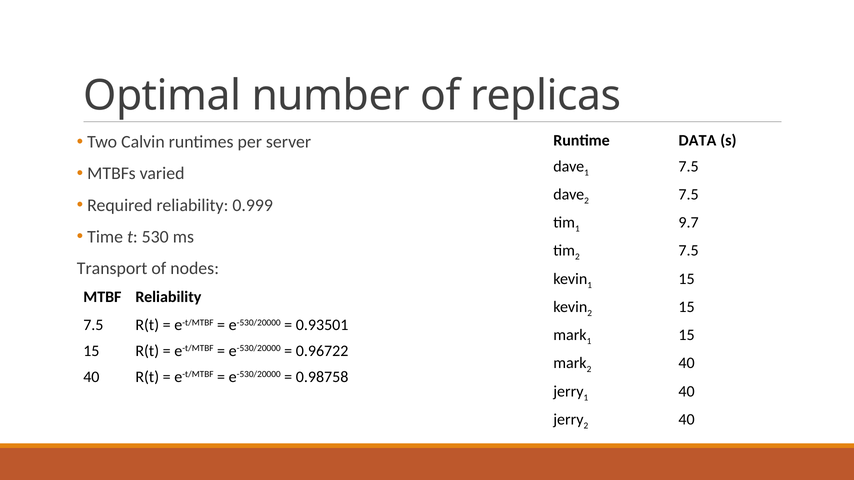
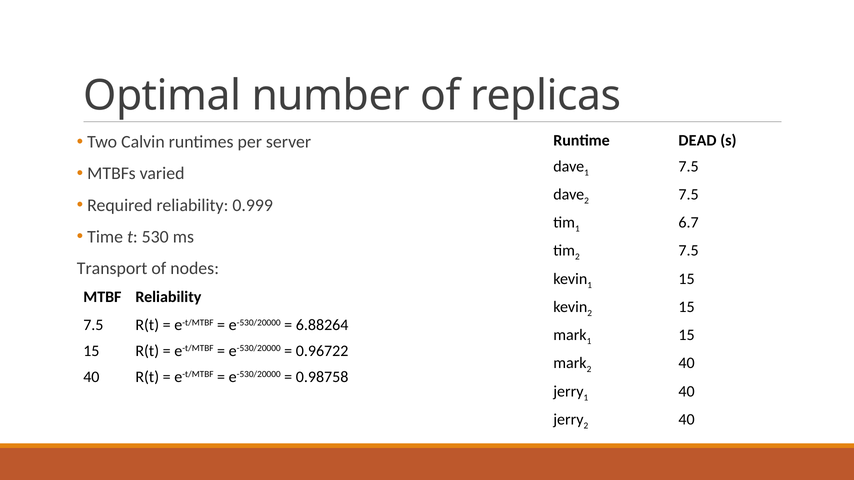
DATA: DATA -> DEAD
9.7: 9.7 -> 6.7
0.93501: 0.93501 -> 6.88264
